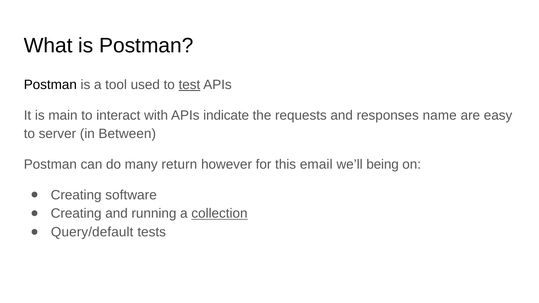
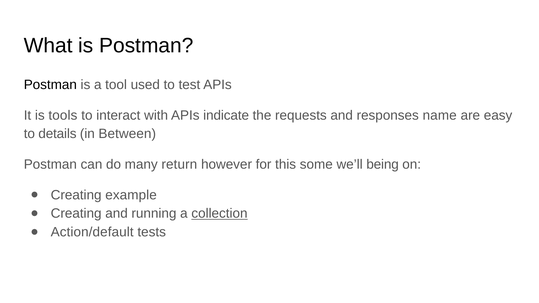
test underline: present -> none
main: main -> tools
server: server -> details
email: email -> some
software: software -> example
Query/default: Query/default -> Action/default
